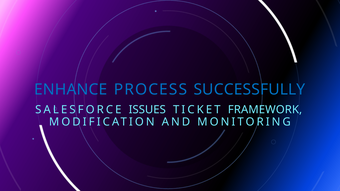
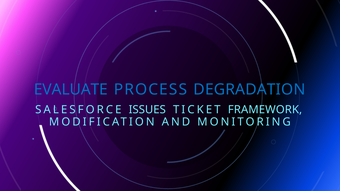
ENHANCE: ENHANCE -> EVALUATE
SUCCESSFULLY: SUCCESSFULLY -> DEGRADATION
